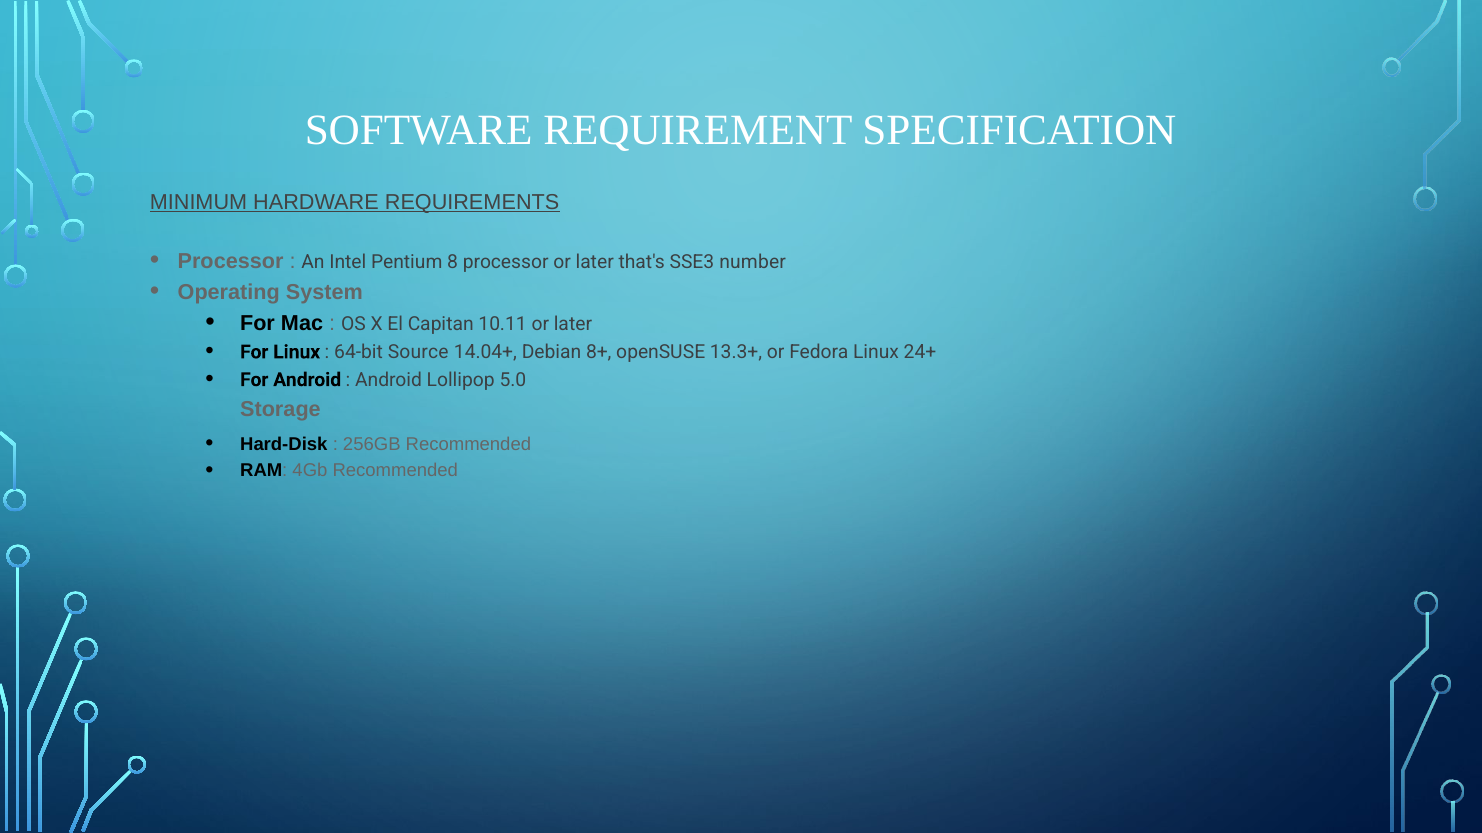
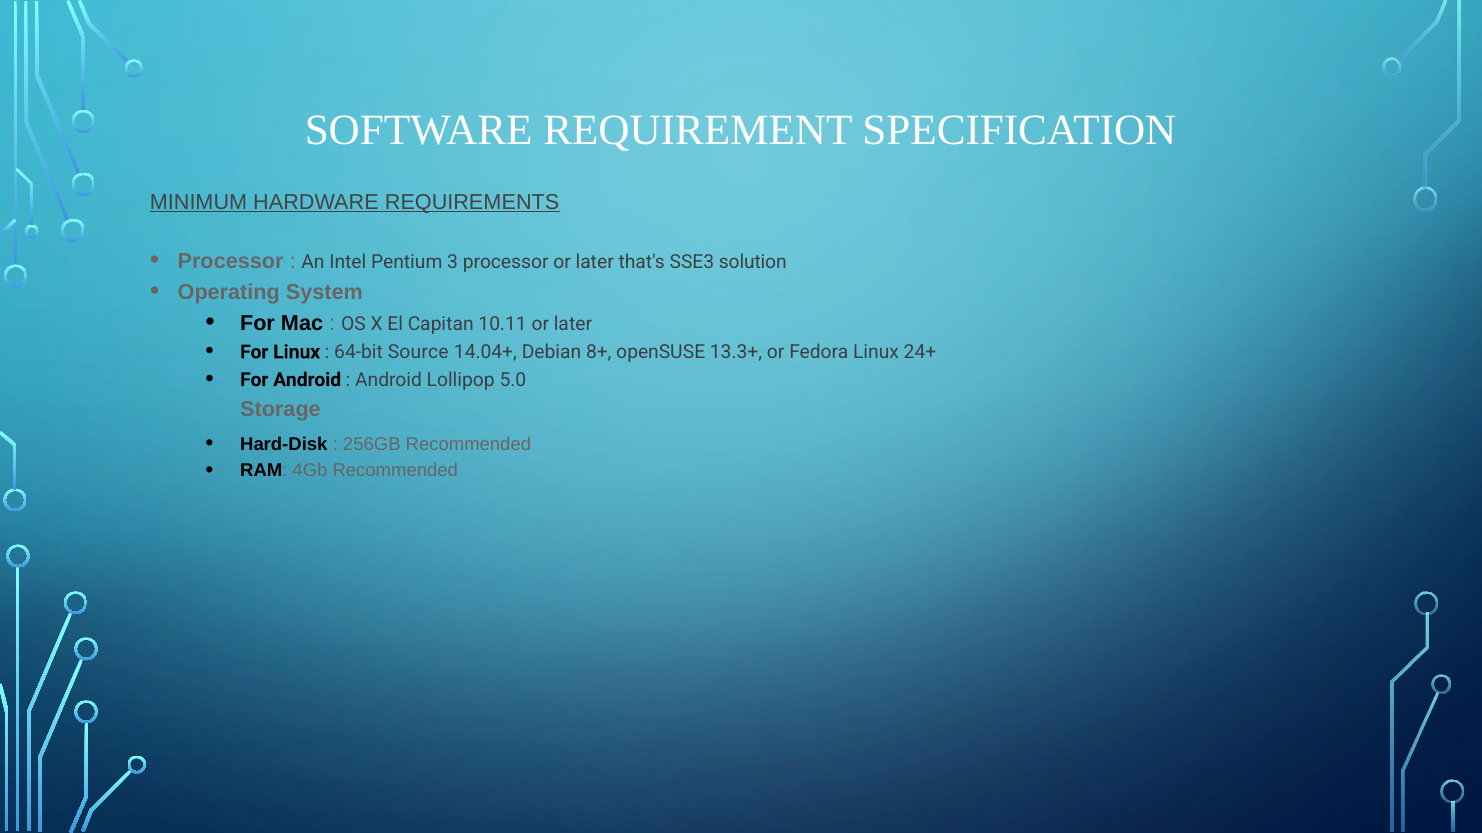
8: 8 -> 3
number: number -> solution
